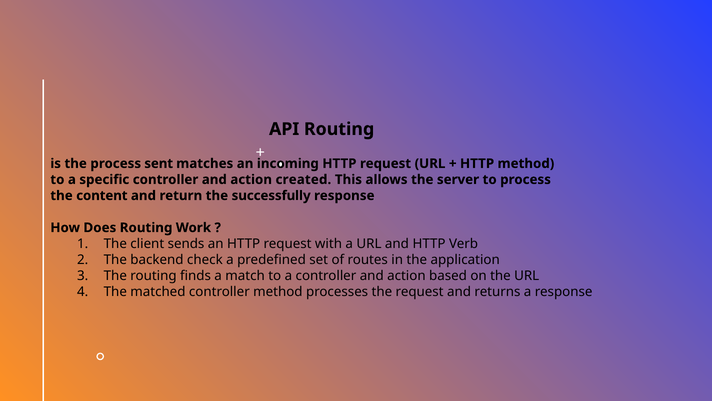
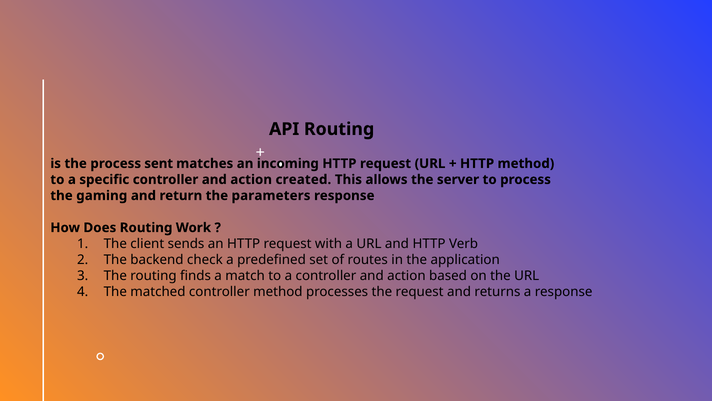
content: content -> gaming
successfully: successfully -> parameters
